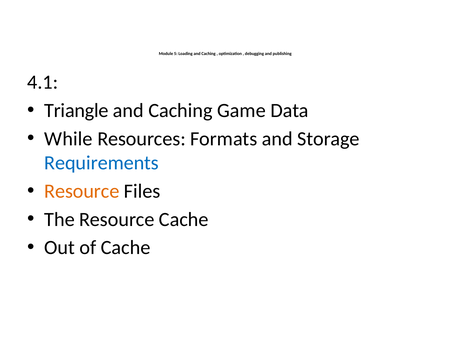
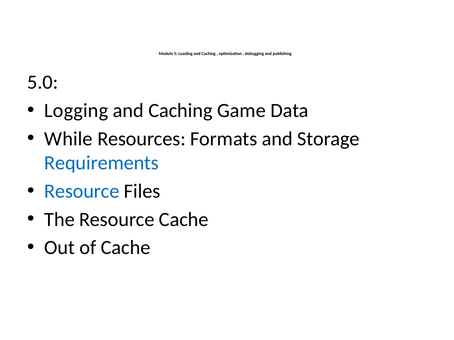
4.1: 4.1 -> 5.0
Triangle: Triangle -> Logging
Resource at (82, 191) colour: orange -> blue
